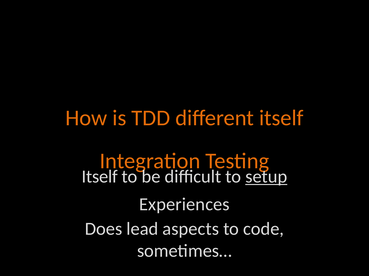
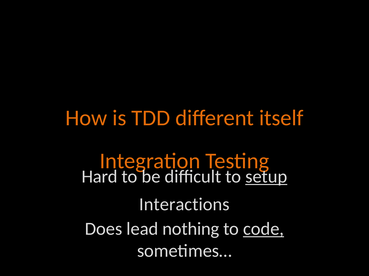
Itself at (100, 177): Itself -> Hard
Experiences: Experiences -> Interactions
aspects: aspects -> nothing
code underline: none -> present
